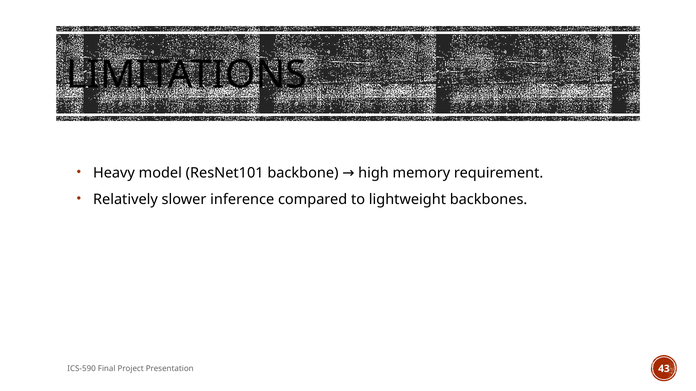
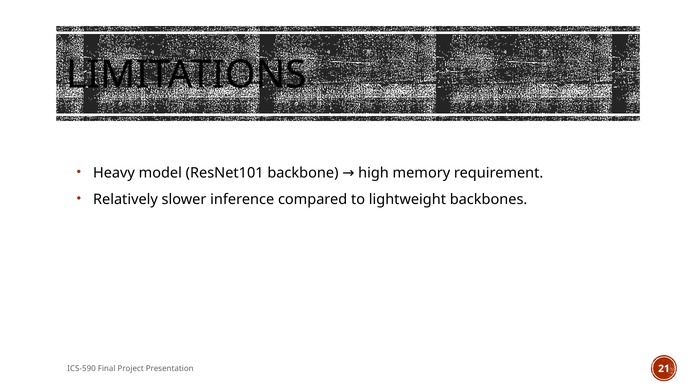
43: 43 -> 21
